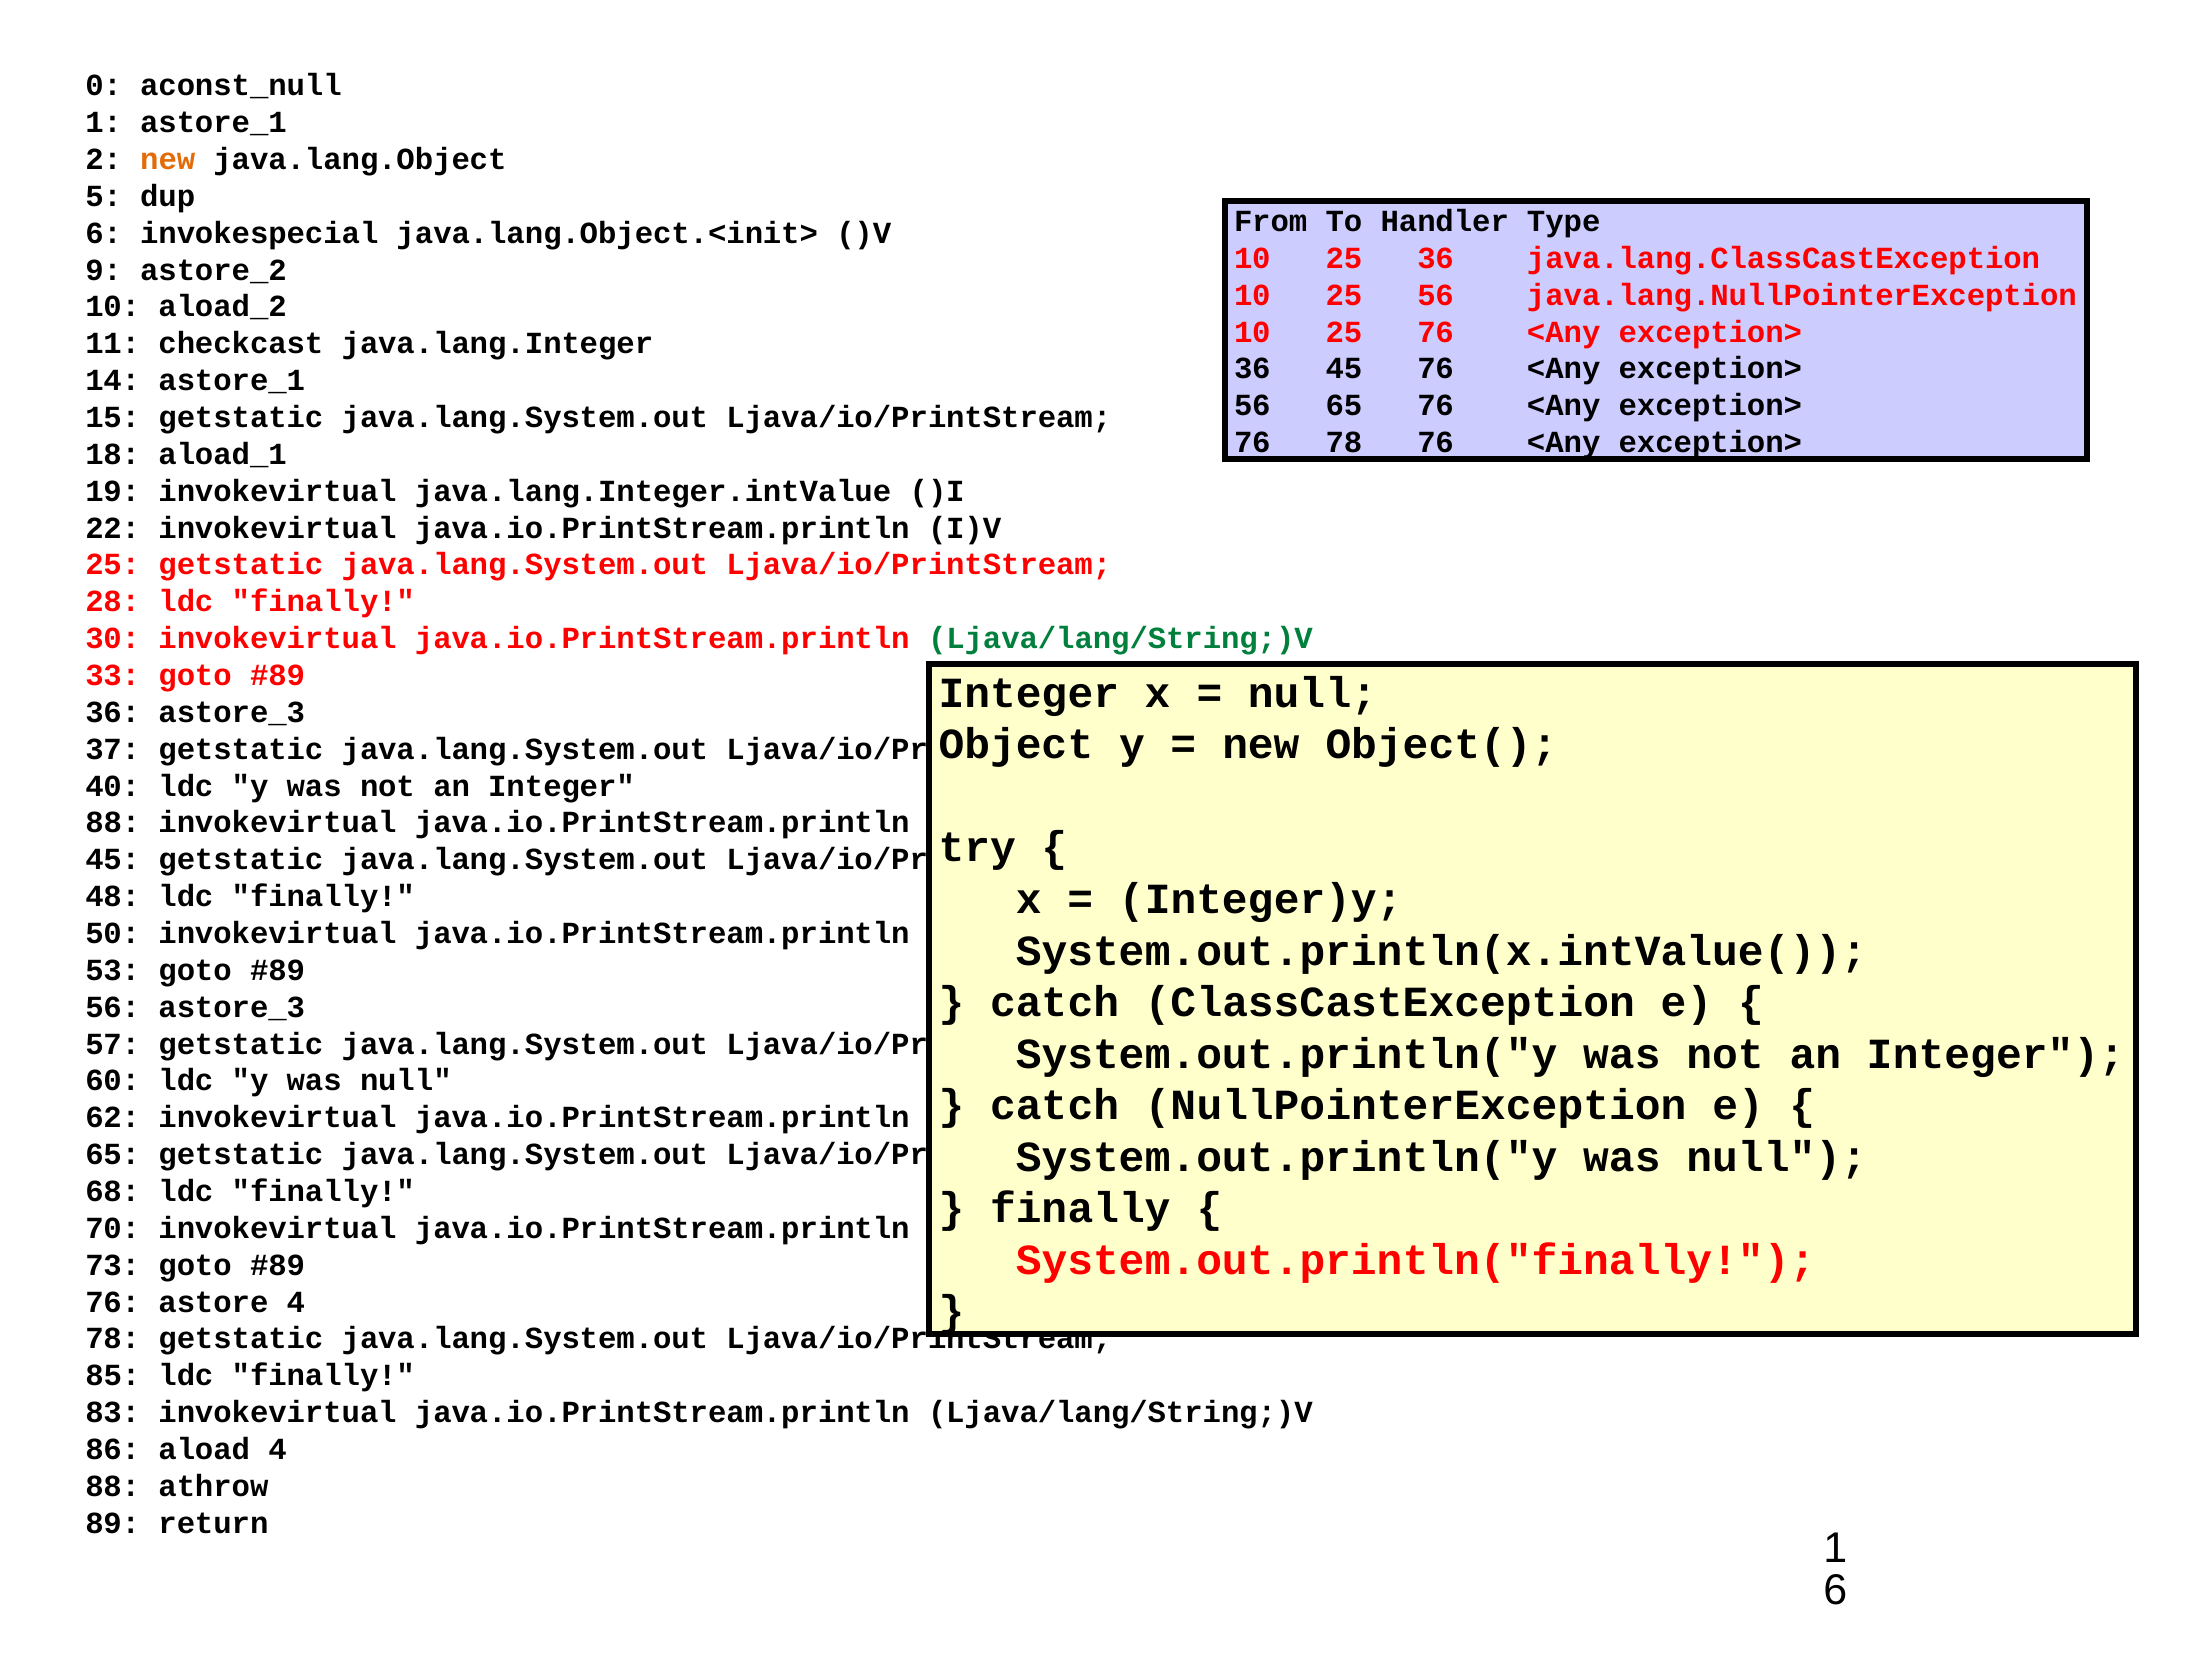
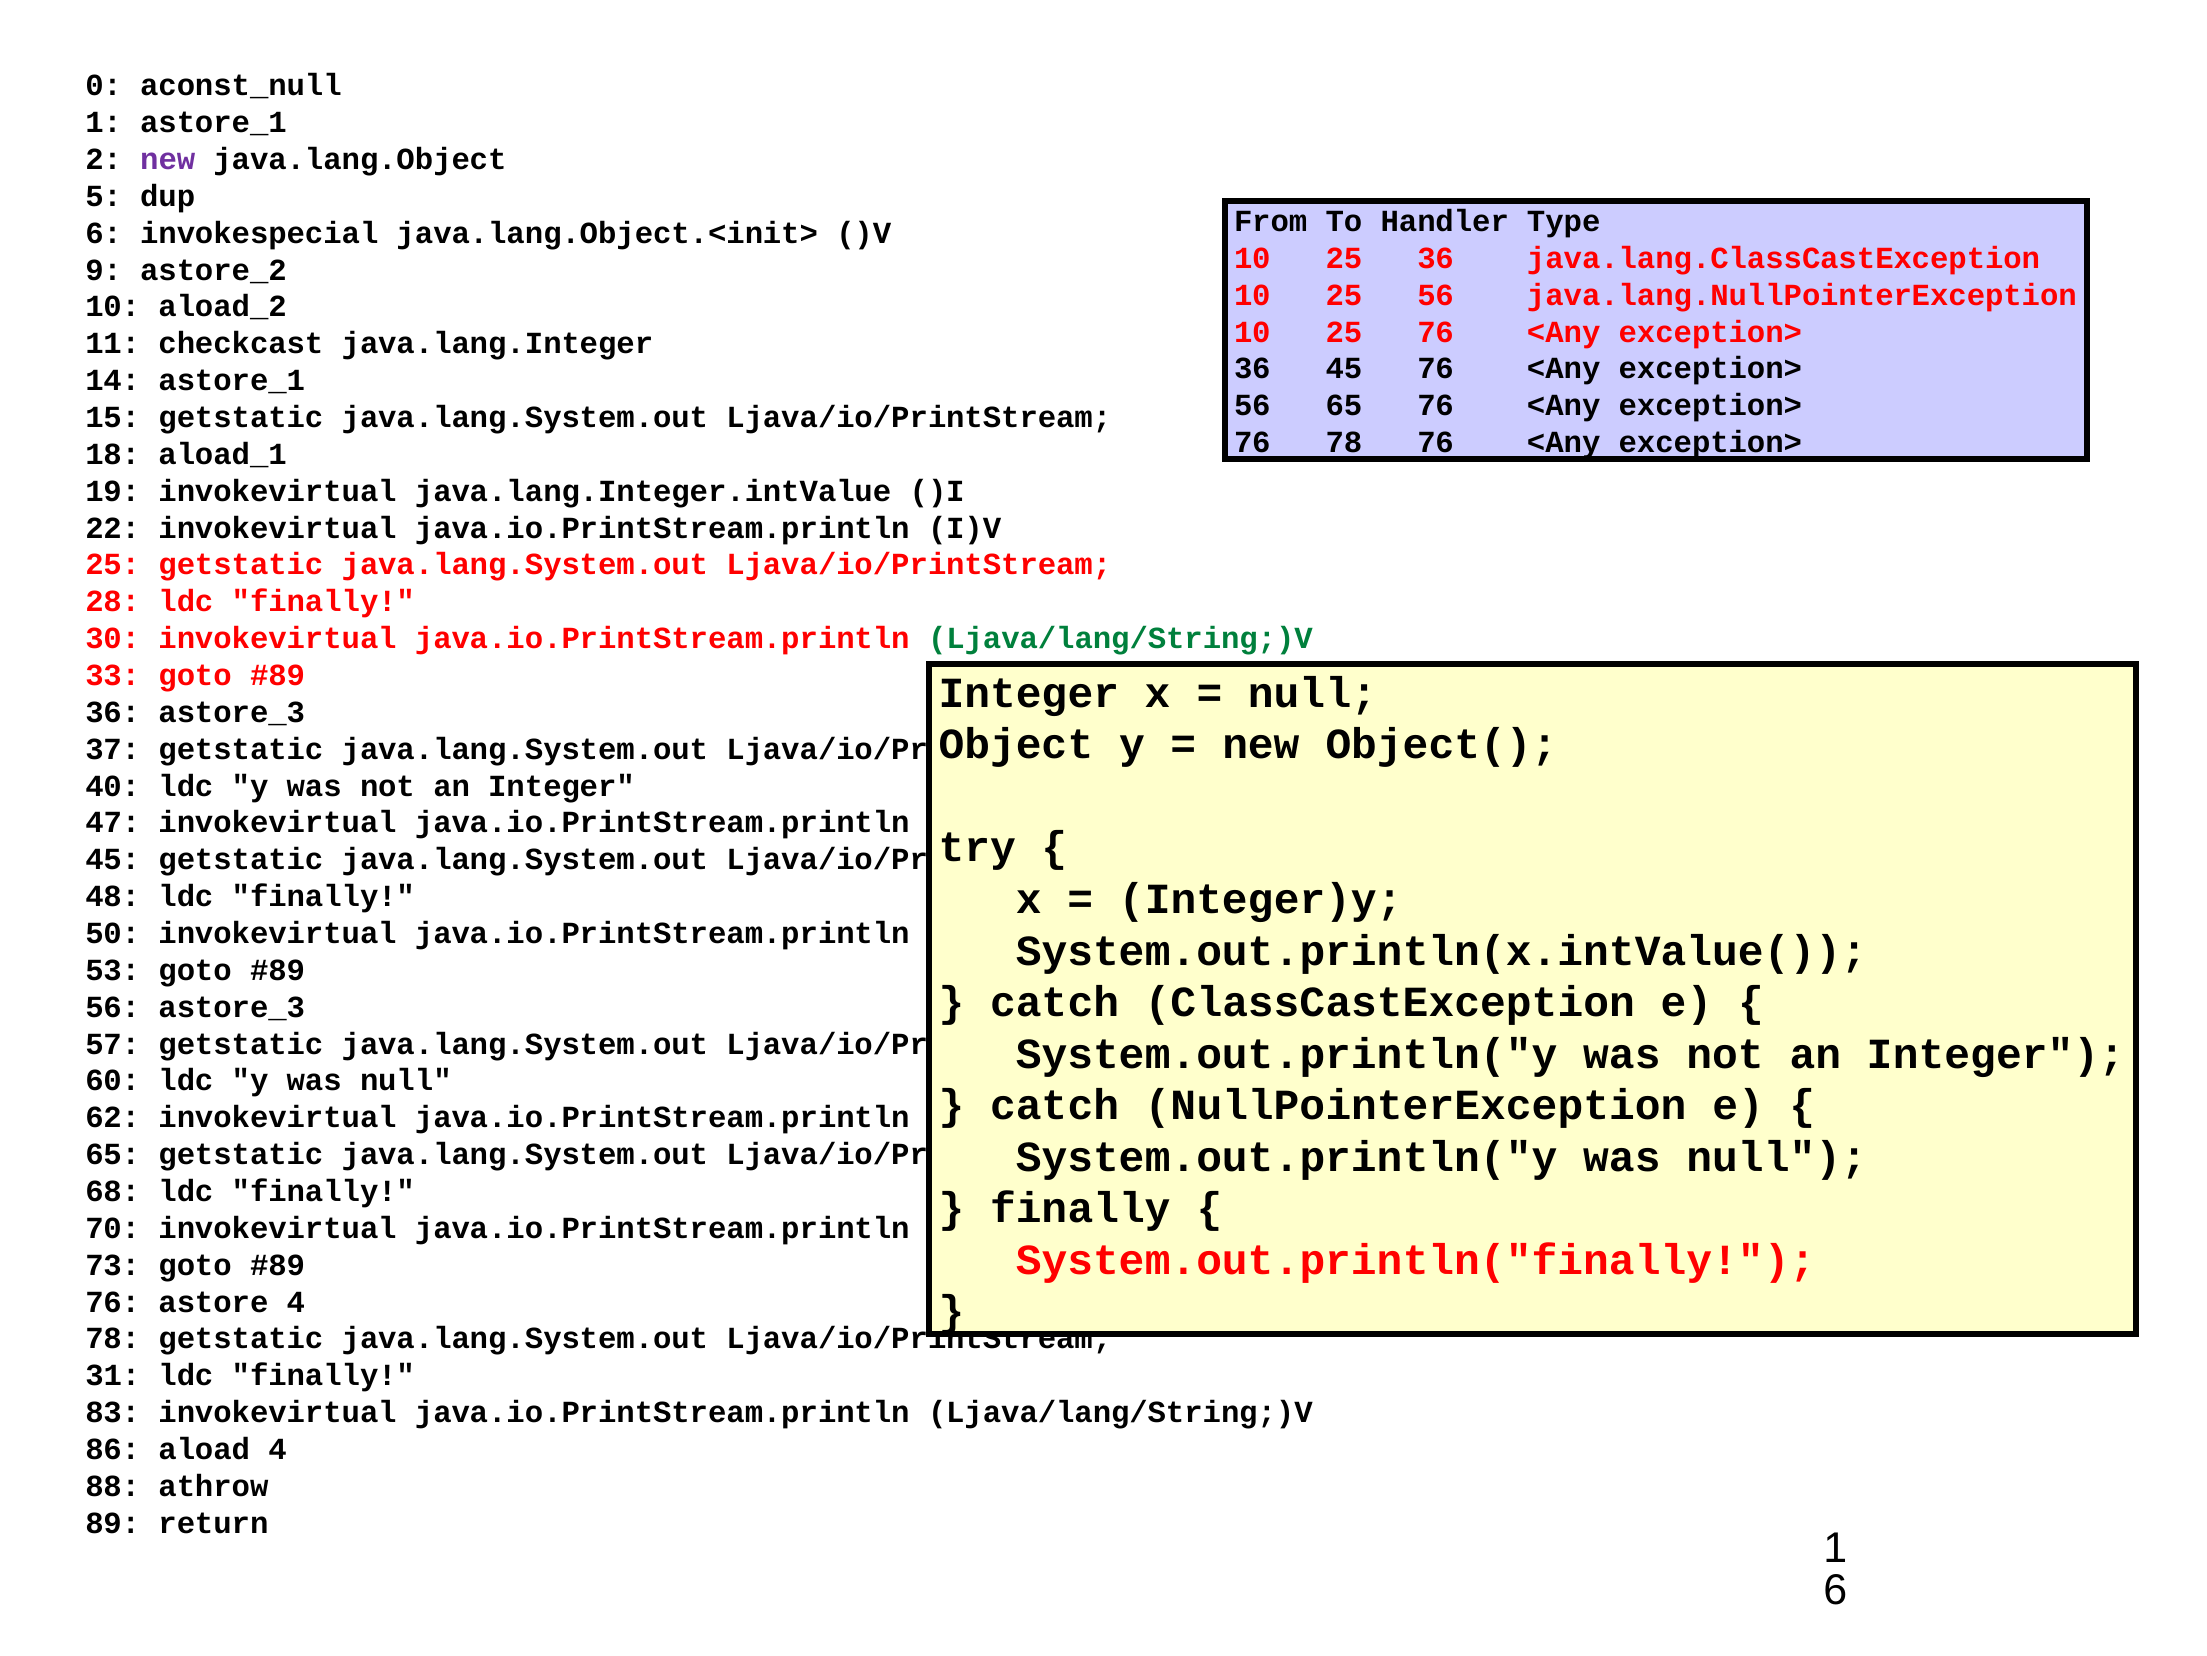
new at (168, 159) colour: orange -> purple
88 at (113, 822): 88 -> 47
85: 85 -> 31
